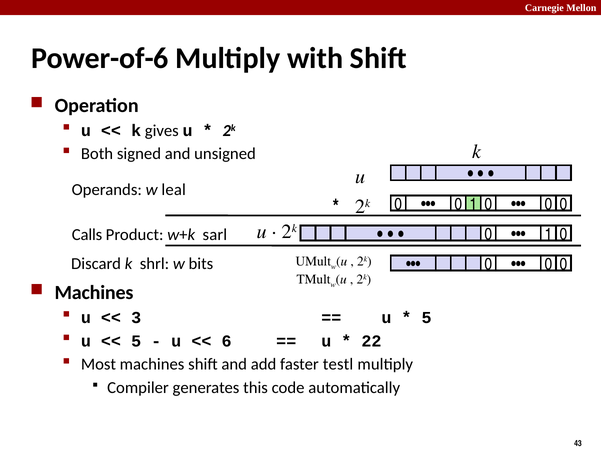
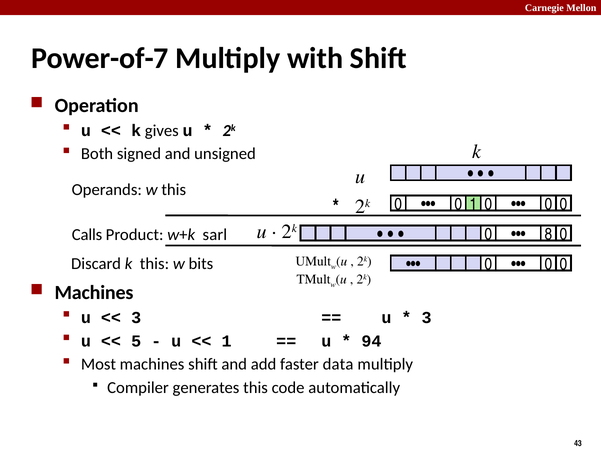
Power-of-6: Power-of-6 -> Power-of-7
w leal: leal -> this
1 at (548, 234): 1 -> 8
k shrl: shrl -> this
5 at (427, 317): 5 -> 3
6 at (227, 341): 6 -> 1
22: 22 -> 94
testl: testl -> data
